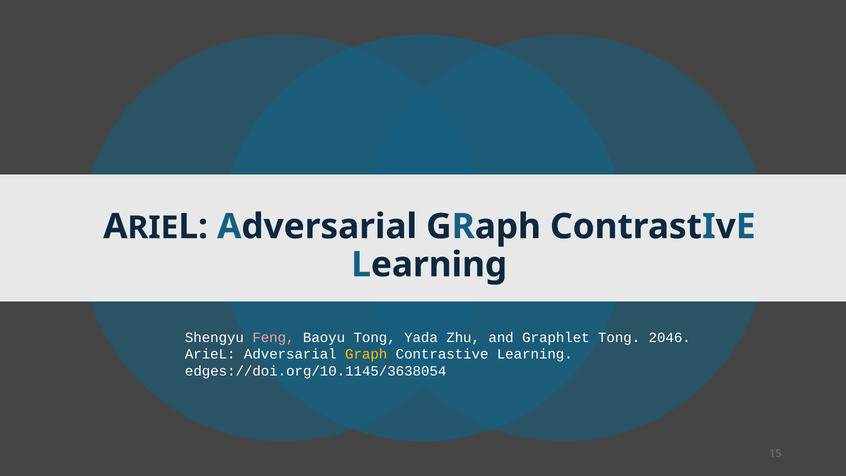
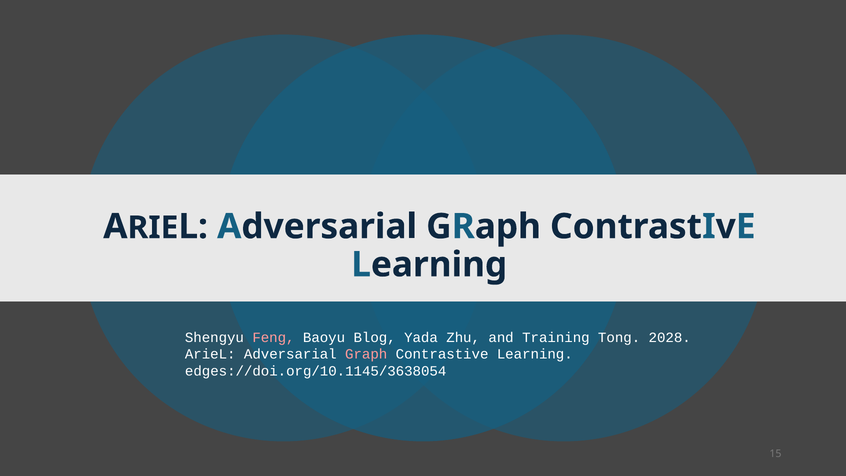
Baoyu Tong: Tong -> Blog
Graphlet: Graphlet -> Training
2046: 2046 -> 2028
Graph at (366, 354) colour: yellow -> pink
